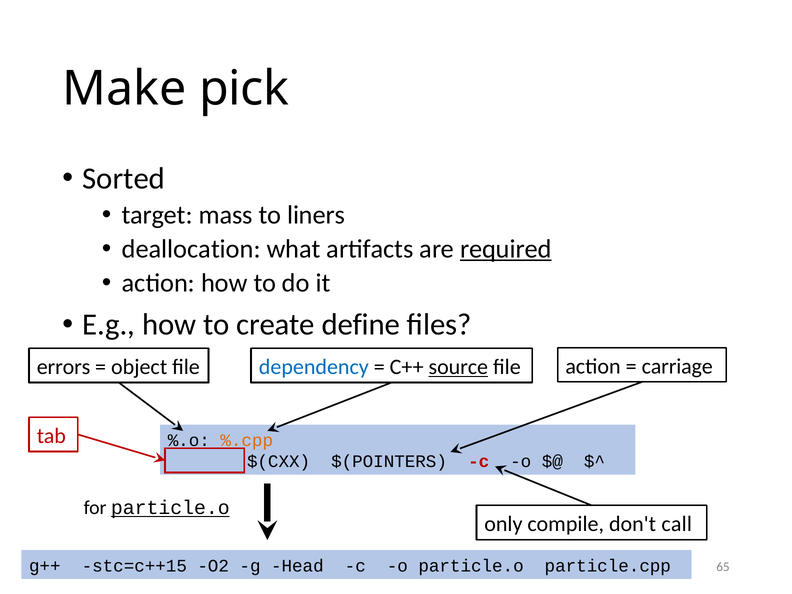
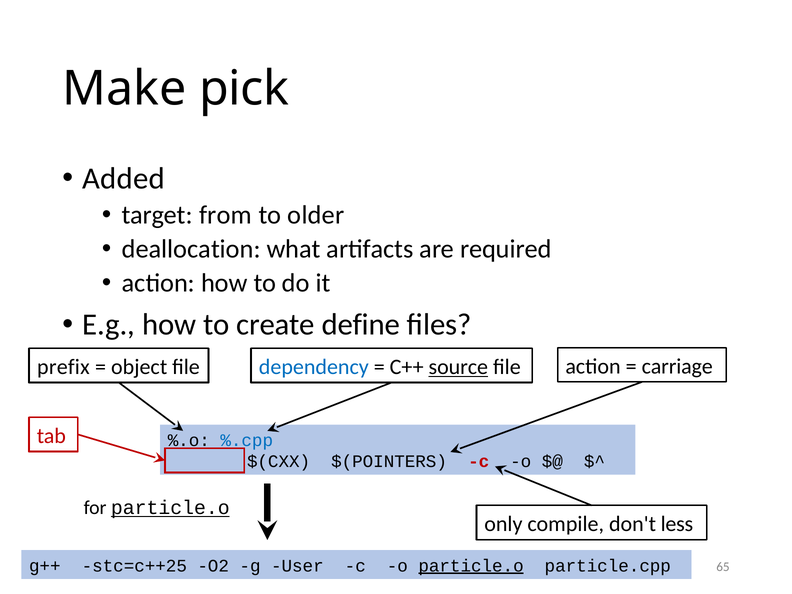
Sorted: Sorted -> Added
mass: mass -> from
liners: liners -> older
required underline: present -> none
errors: errors -> prefix
%.cpp colour: orange -> blue
call: call -> less
stc=c++15: stc=c++15 -> stc=c++25
Head: Head -> User
particle.o at (471, 566) underline: none -> present
